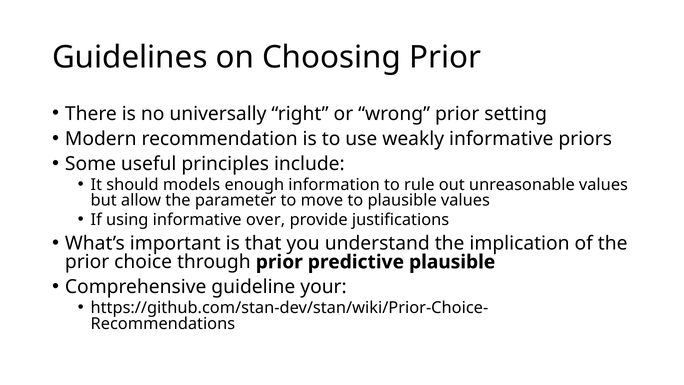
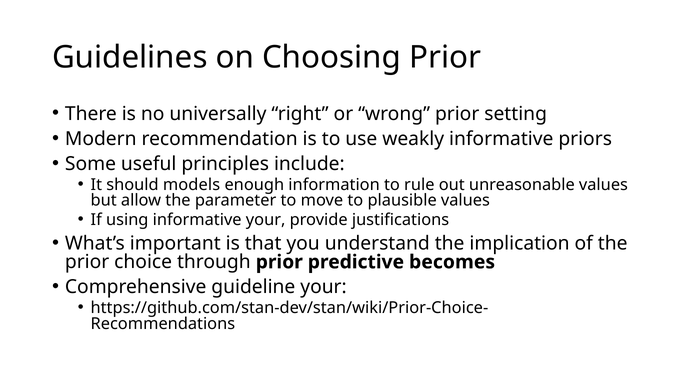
informative over: over -> your
predictive plausible: plausible -> becomes
